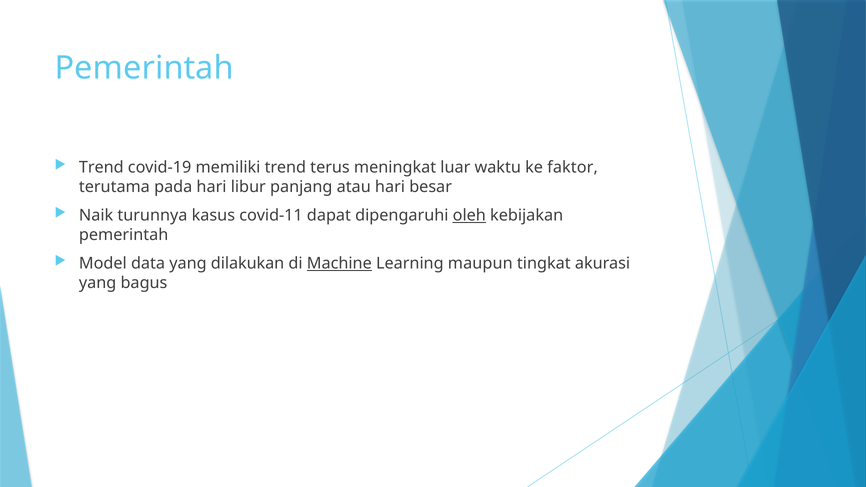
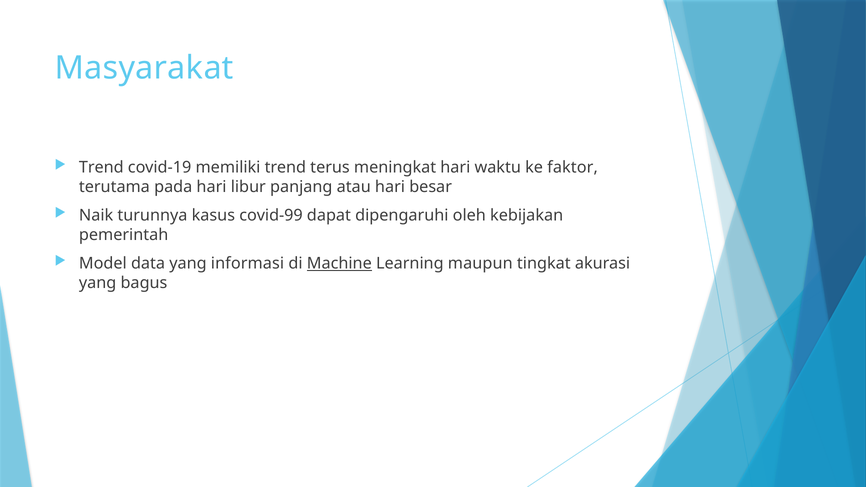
Pemerintah at (144, 68): Pemerintah -> Masyarakat
meningkat luar: luar -> hari
covid-11: covid-11 -> covid-99
oleh underline: present -> none
dilakukan: dilakukan -> informasi
